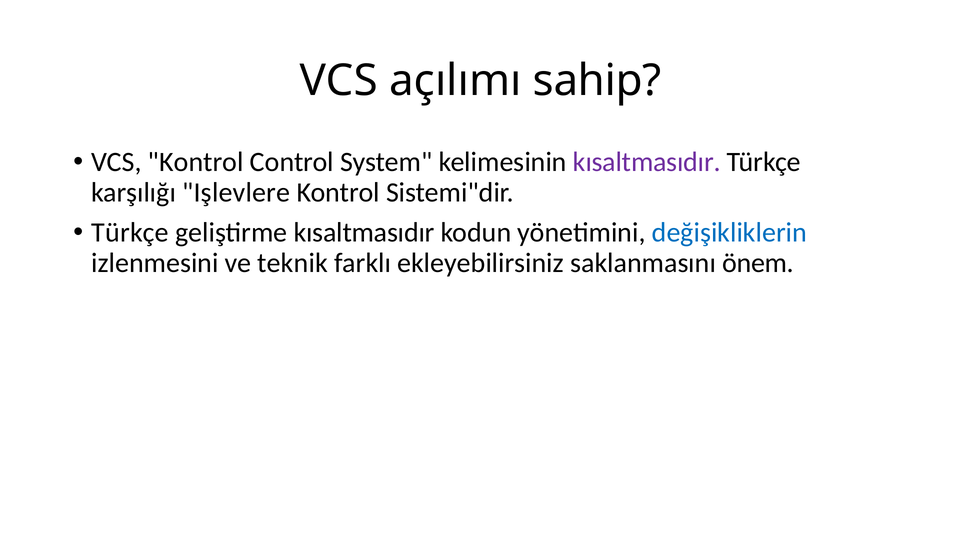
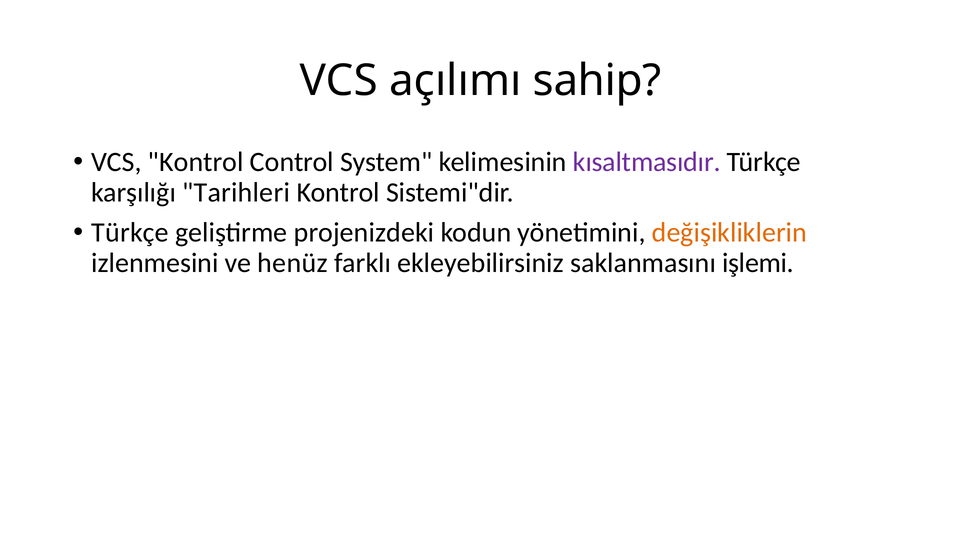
Işlevlere: Işlevlere -> Tarihleri
geliştirme kısaltmasıdır: kısaltmasıdır -> projenizdeki
değişikliklerin colour: blue -> orange
teknik: teknik -> henüz
önem: önem -> işlemi
